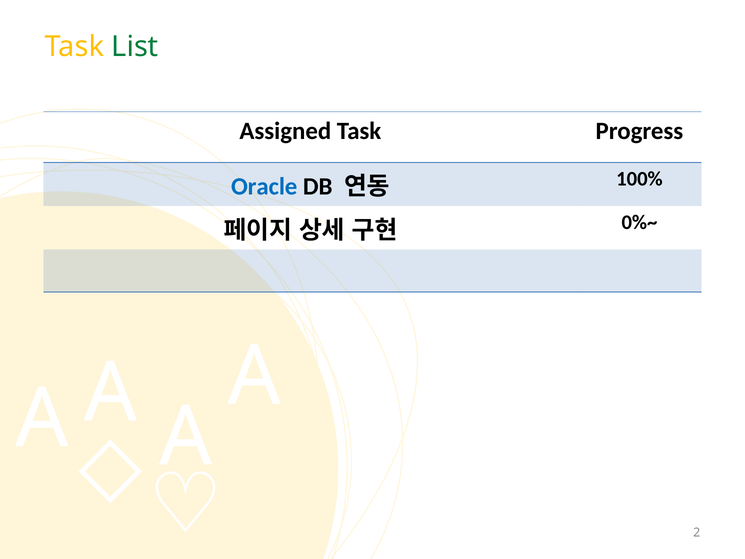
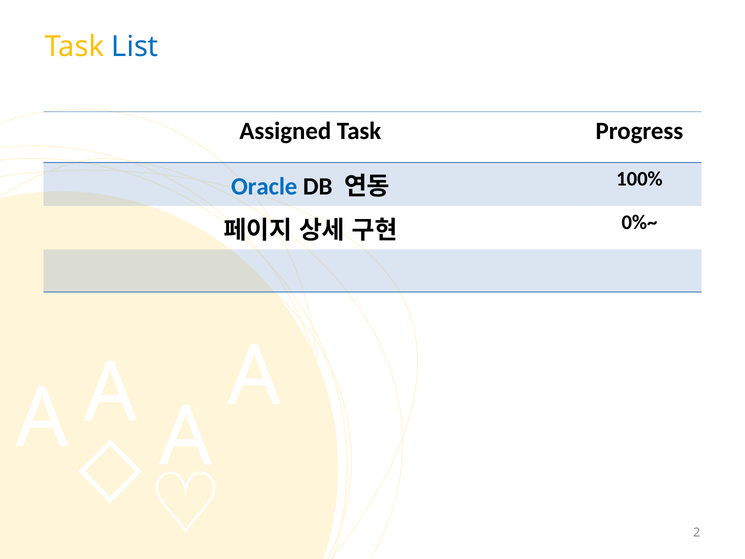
List colour: green -> blue
